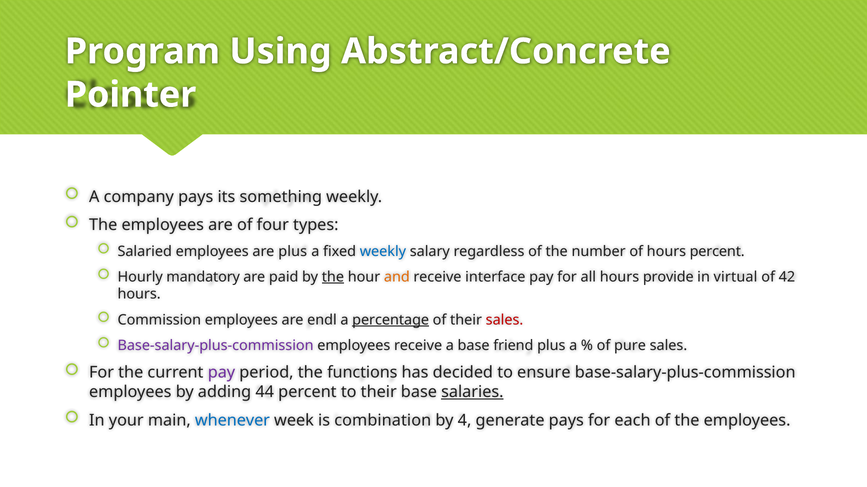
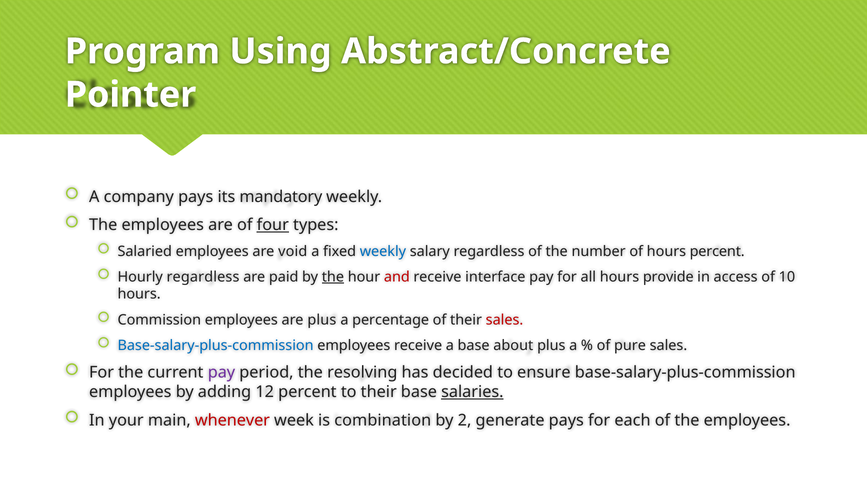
something: something -> mandatory
four underline: none -> present
are plus: plus -> void
Hourly mandatory: mandatory -> regardless
and colour: orange -> red
virtual: virtual -> access
42: 42 -> 10
are endl: endl -> plus
percentage underline: present -> none
Base-salary-plus-commission at (216, 346) colour: purple -> blue
friend: friend -> about
functions: functions -> resolving
44: 44 -> 12
whenever colour: blue -> red
4: 4 -> 2
